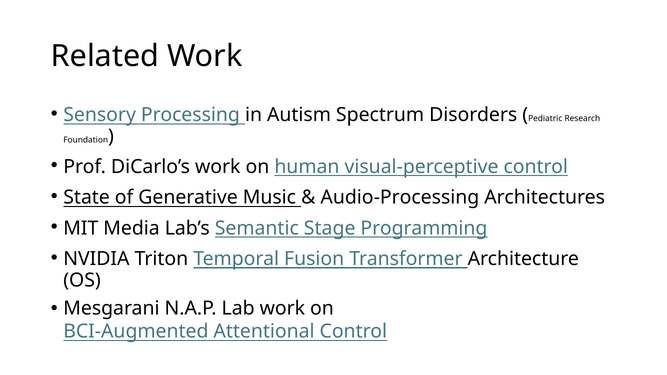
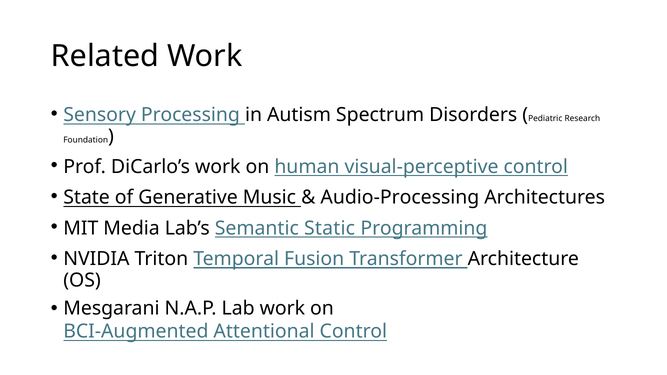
Stage: Stage -> Static
